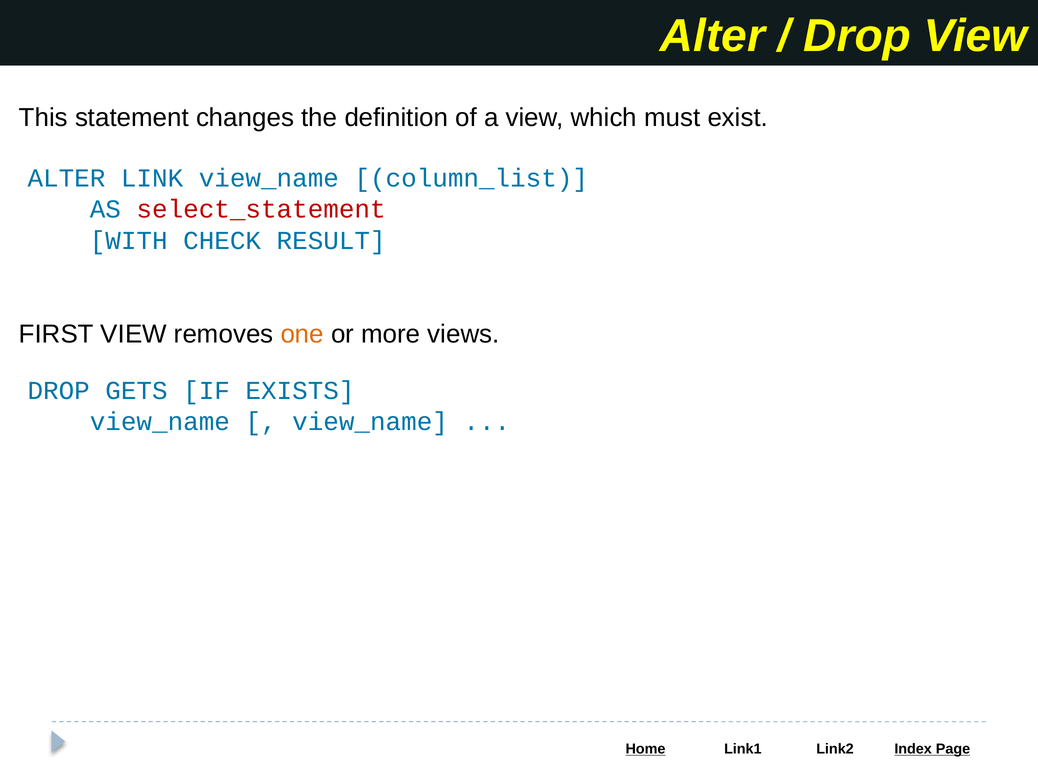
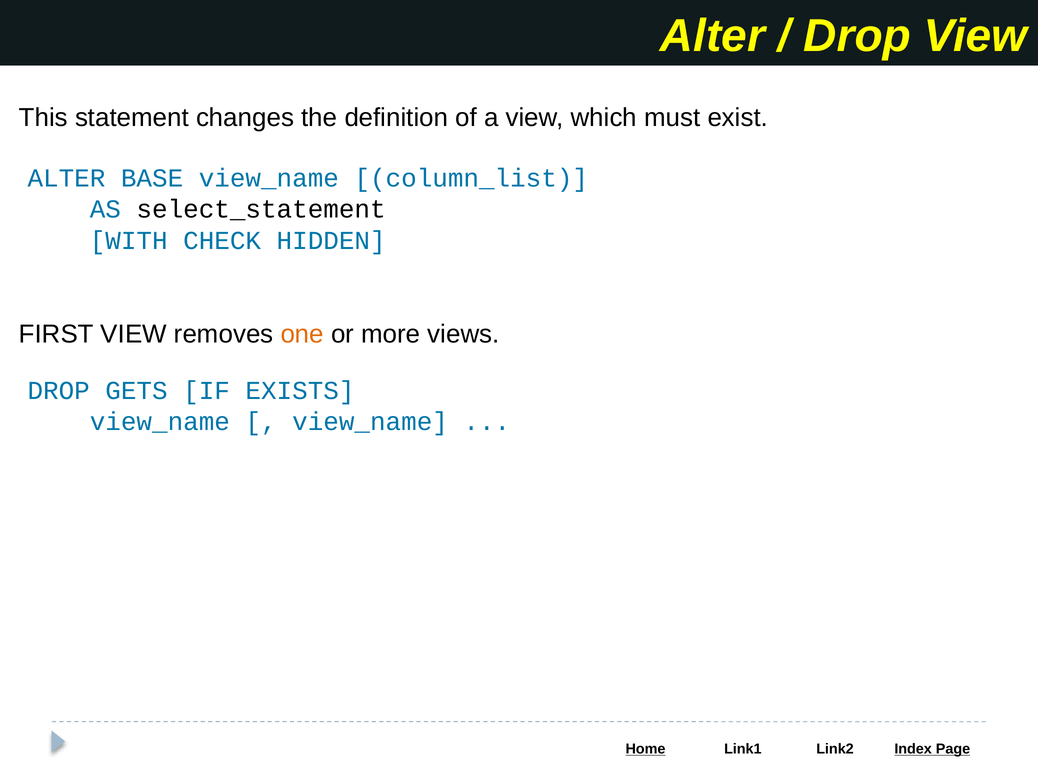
LINK: LINK -> BASE
select_statement colour: red -> black
RESULT: RESULT -> HIDDEN
